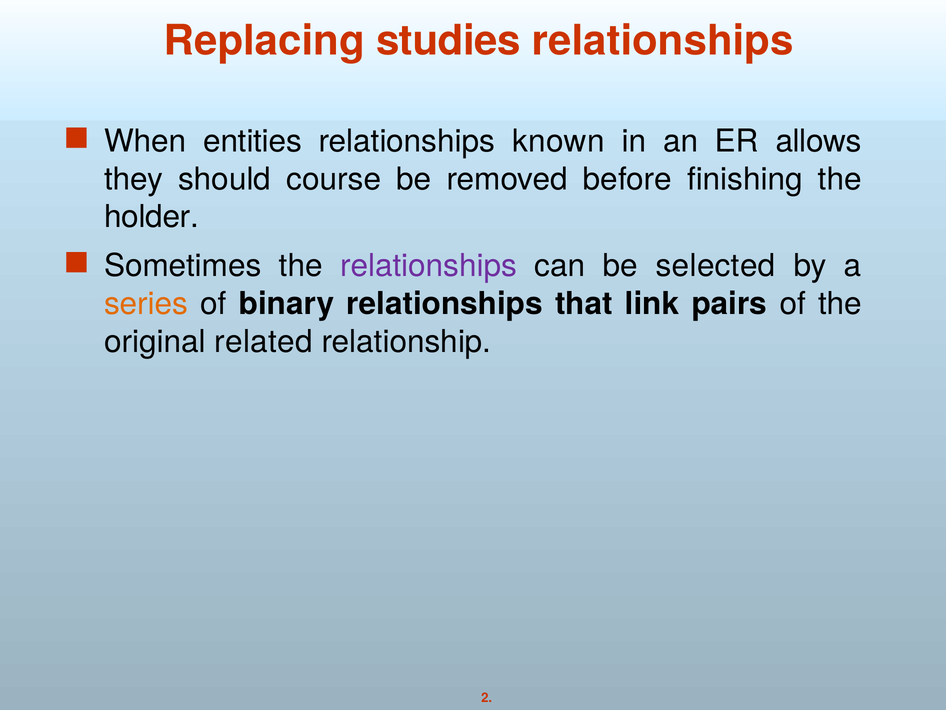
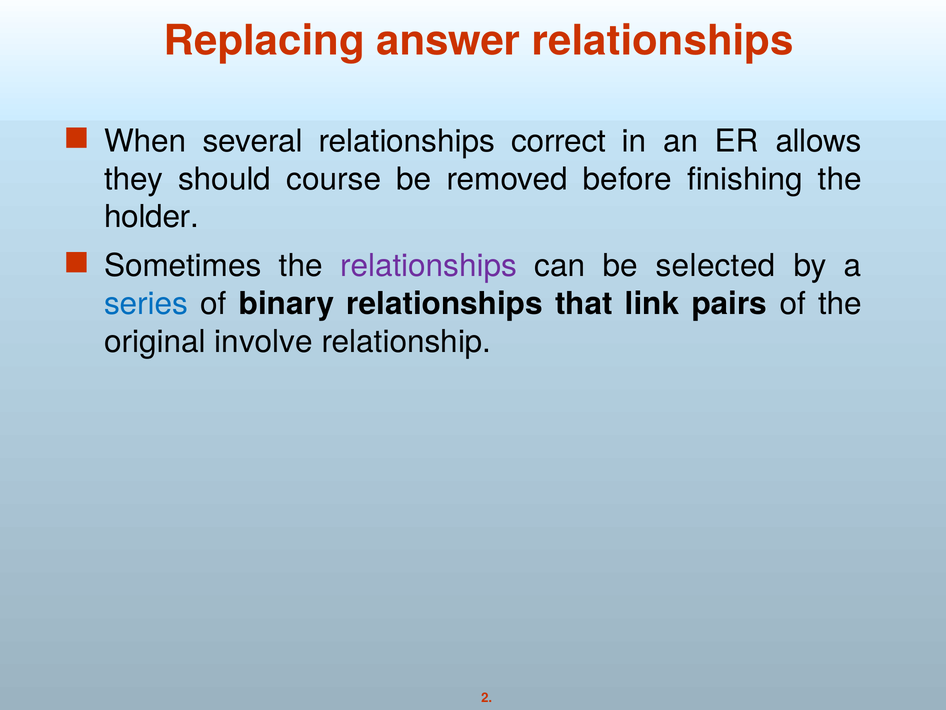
studies: studies -> answer
entities: entities -> several
known: known -> correct
series colour: orange -> blue
related: related -> involve
